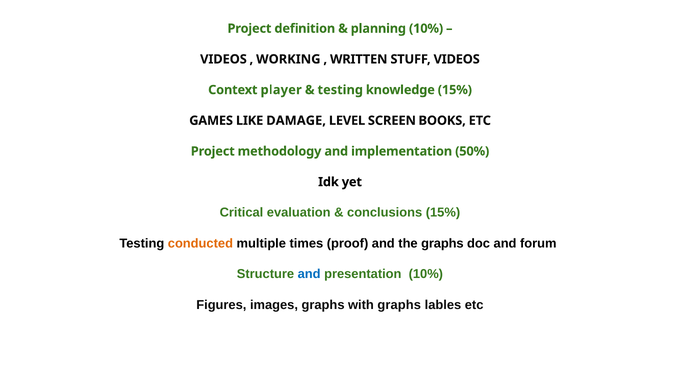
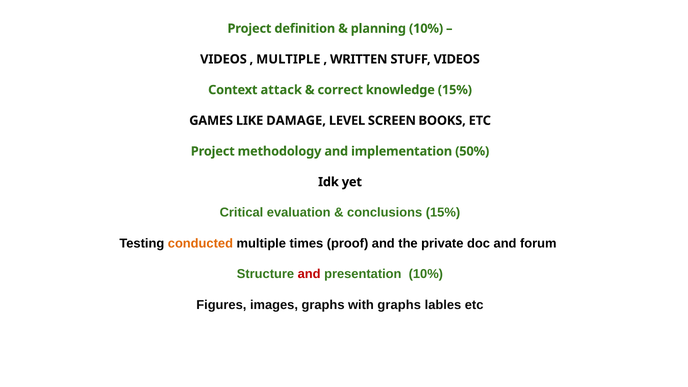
WORKING at (288, 59): WORKING -> MULTIPLE
player: player -> attack
testing at (340, 90): testing -> correct
the graphs: graphs -> private
and at (309, 274) colour: blue -> red
